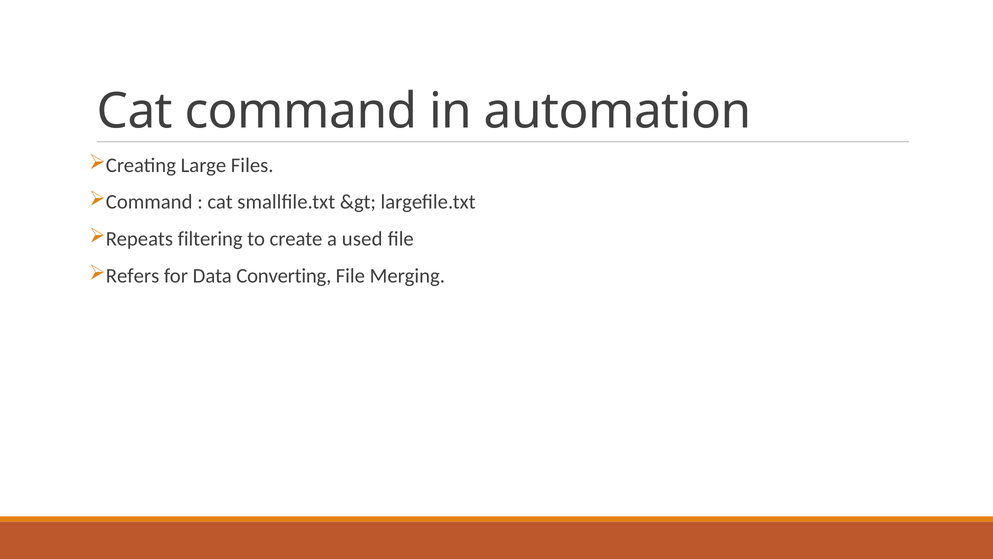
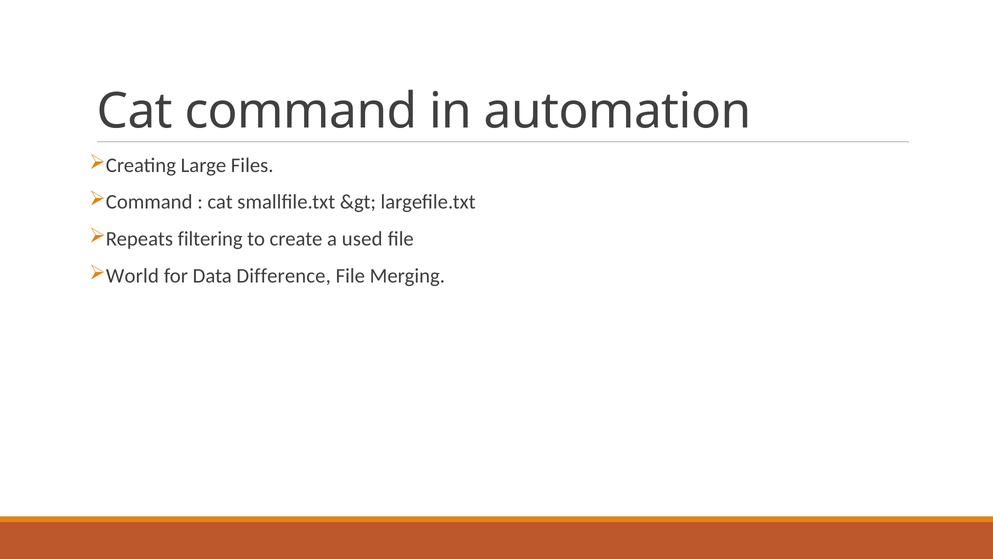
Refers: Refers -> World
Converting: Converting -> Difference
